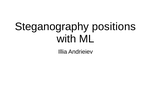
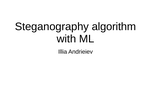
positions: positions -> algorithm
